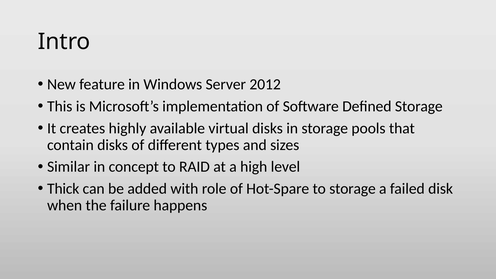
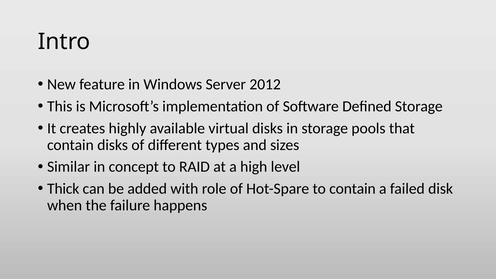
to storage: storage -> contain
